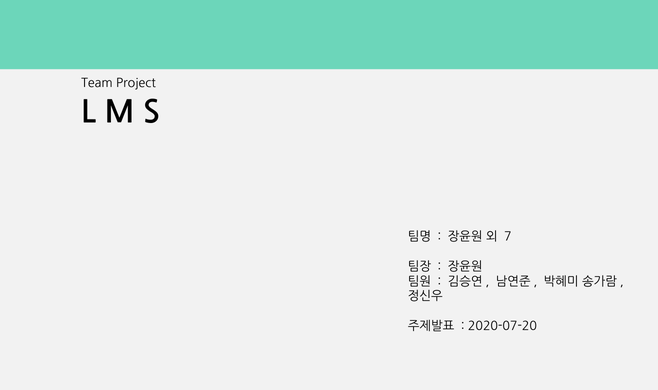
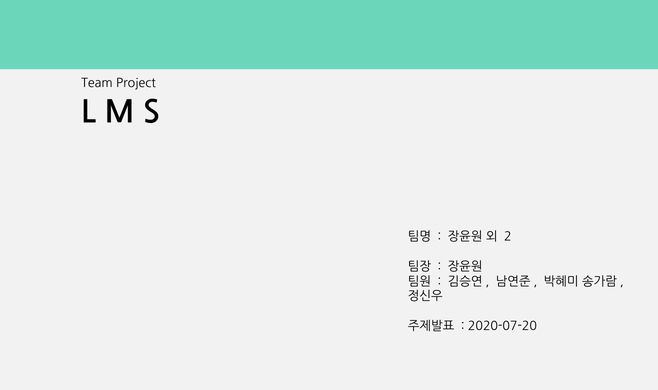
7: 7 -> 2
